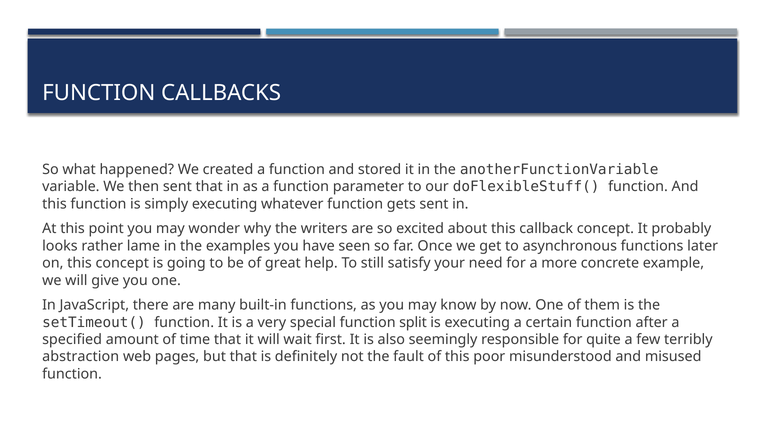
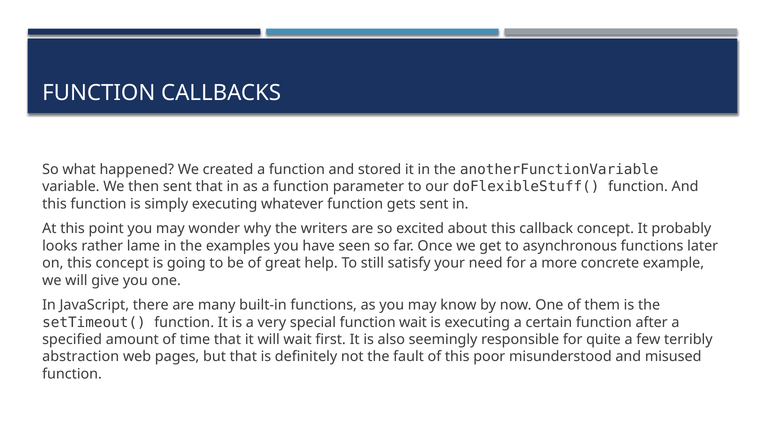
function split: split -> wait
